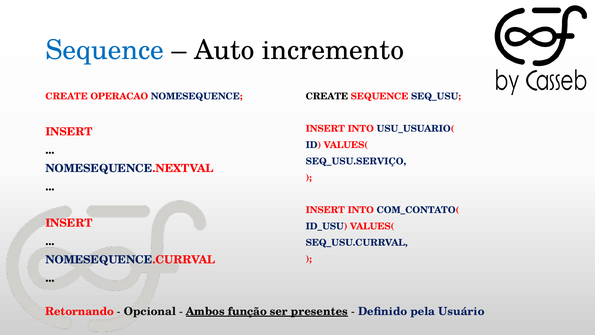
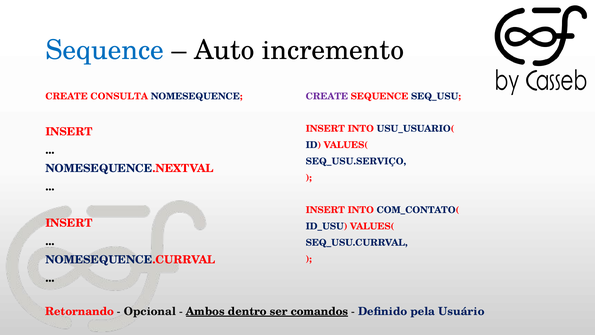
OPERACAO: OPERACAO -> CONSULTA
CREATE at (327, 96) colour: black -> purple
função: função -> dentro
presentes: presentes -> comandos
